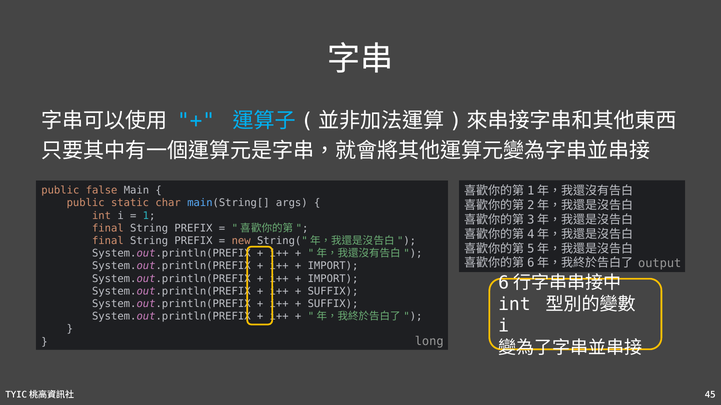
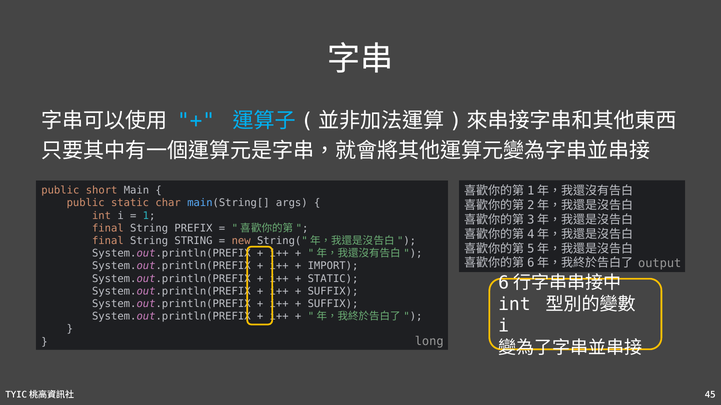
false: false -> short
PREFIX at (193, 241): PREFIX -> STRING
IMPORT at (333, 279): IMPORT -> STATIC
